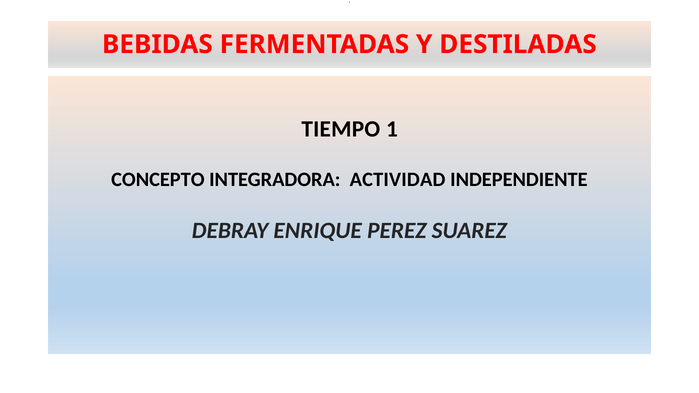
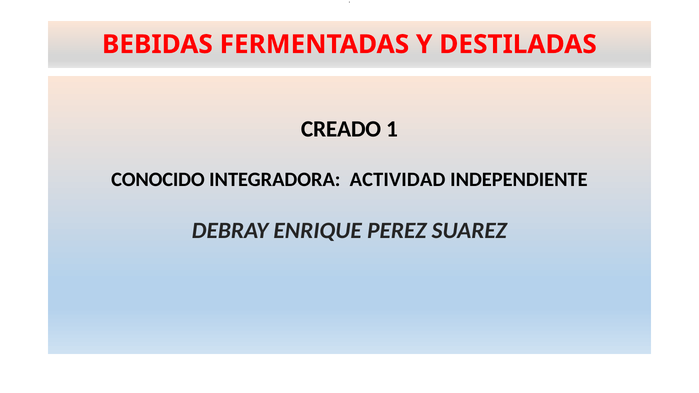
TIEMPO: TIEMPO -> CREADO
CONCEPTO: CONCEPTO -> CONOCIDO
